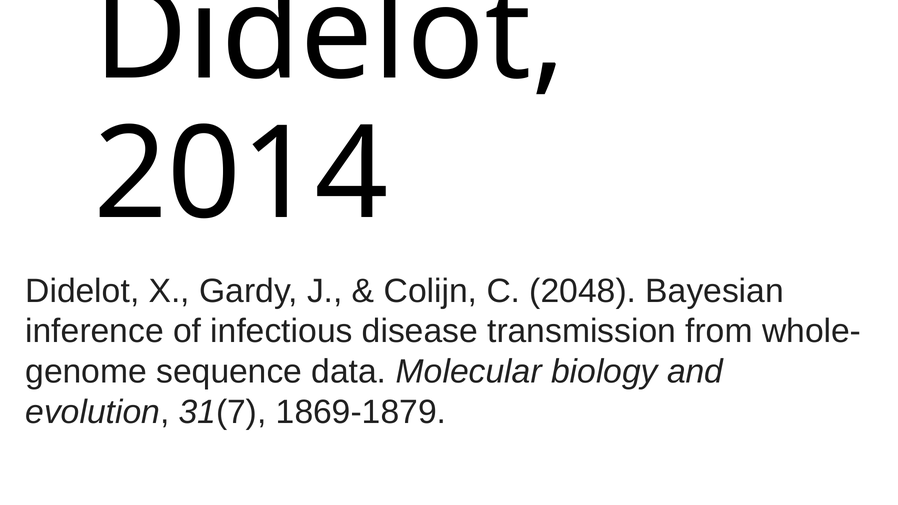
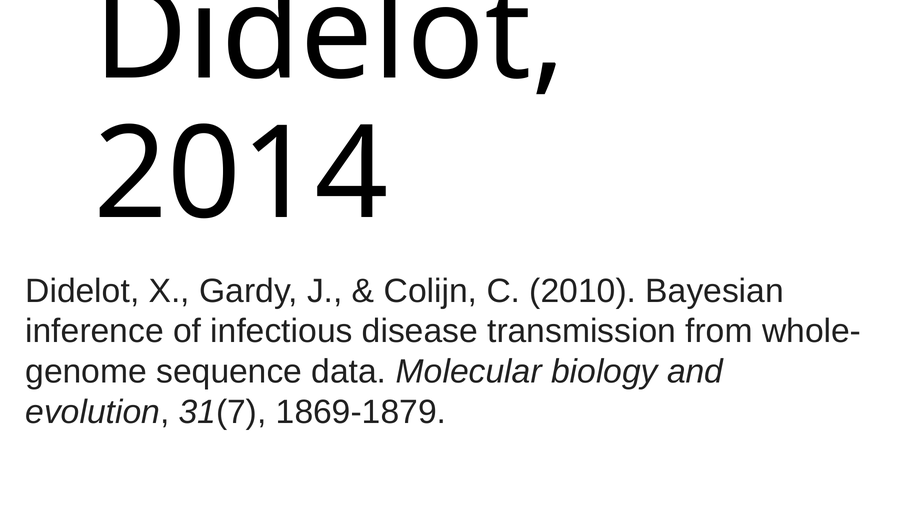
2048: 2048 -> 2010
